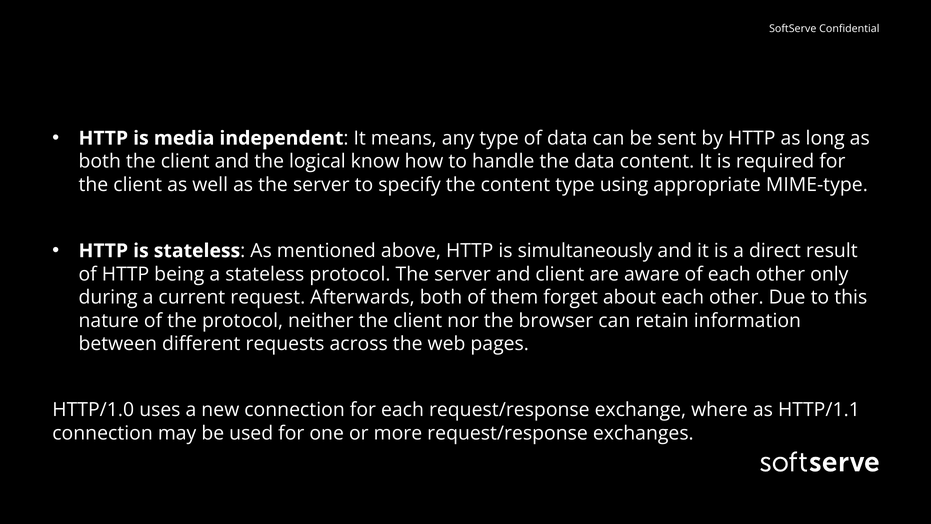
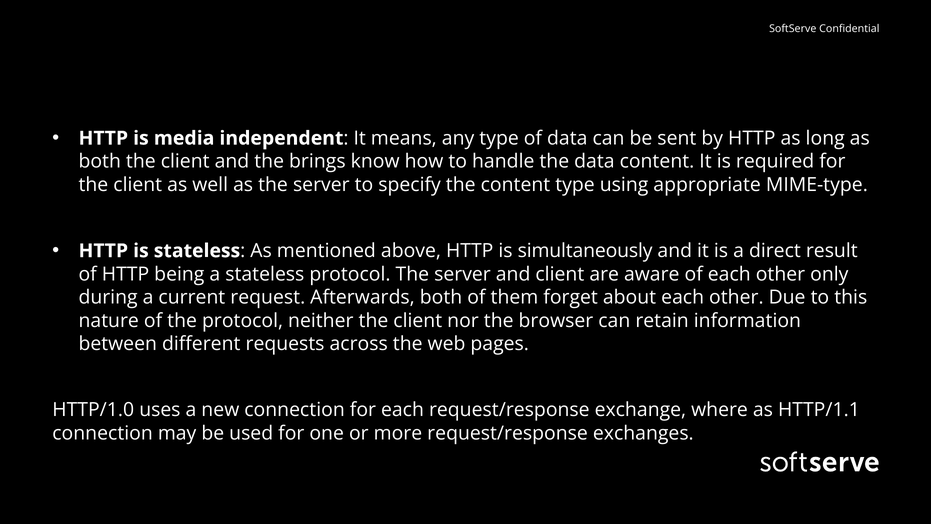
logical: logical -> brings
